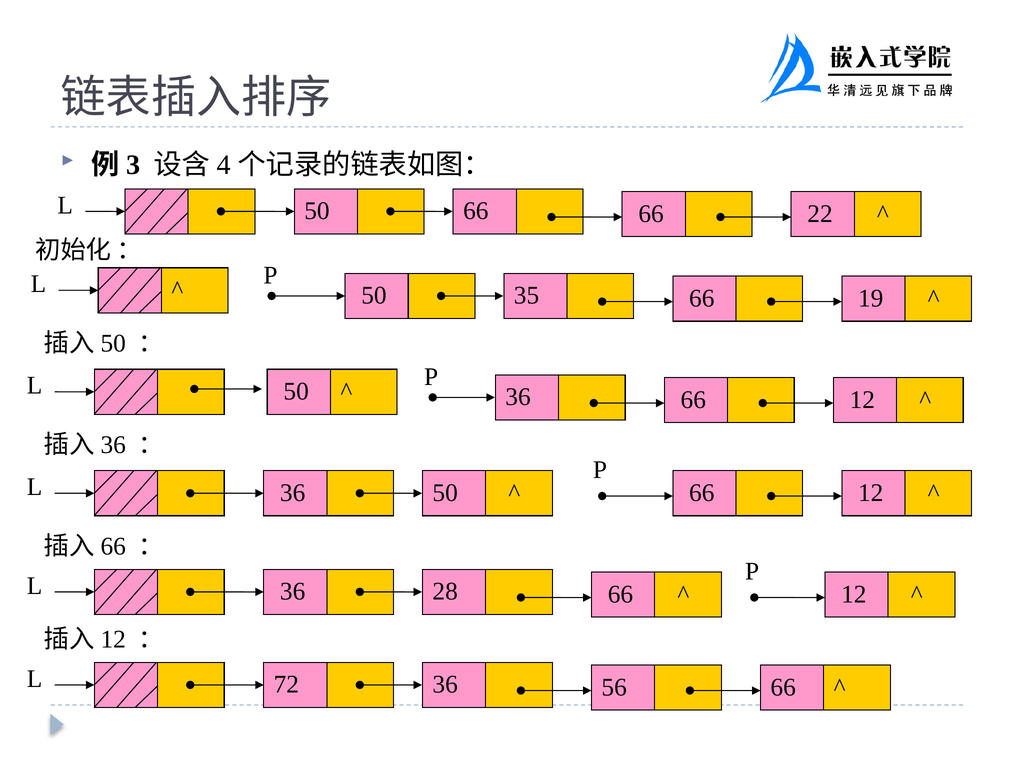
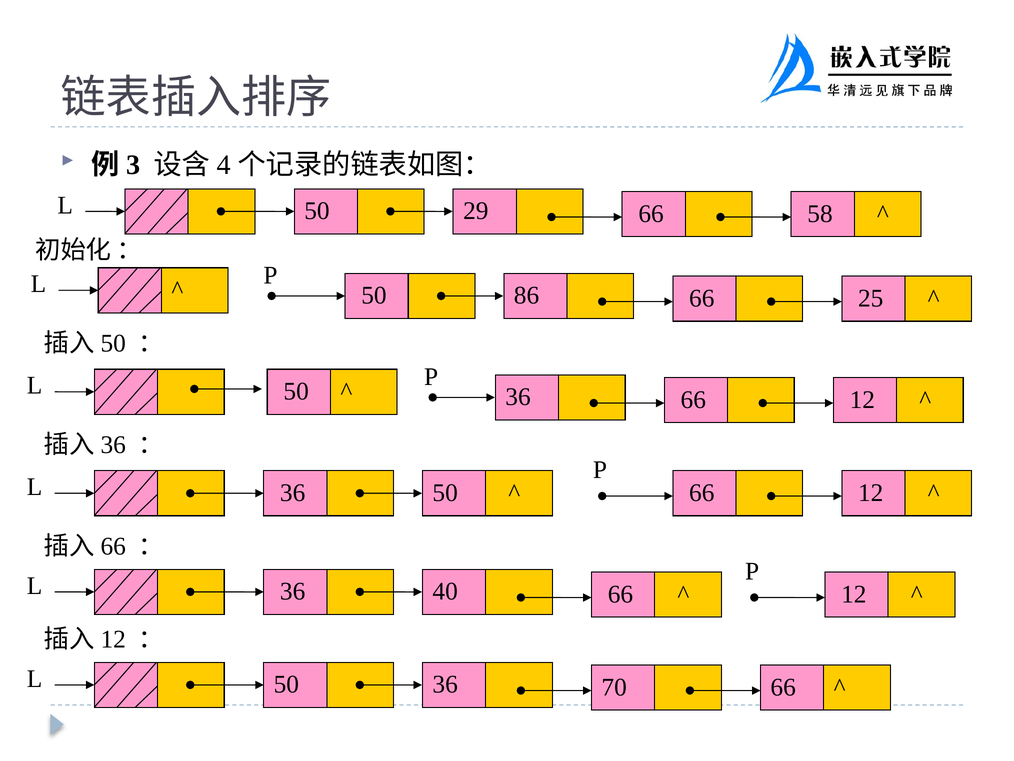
50 66: 66 -> 29
22: 22 -> 58
35: 35 -> 86
19: 19 -> 25
28: 28 -> 40
72 at (286, 684): 72 -> 50
56: 56 -> 70
